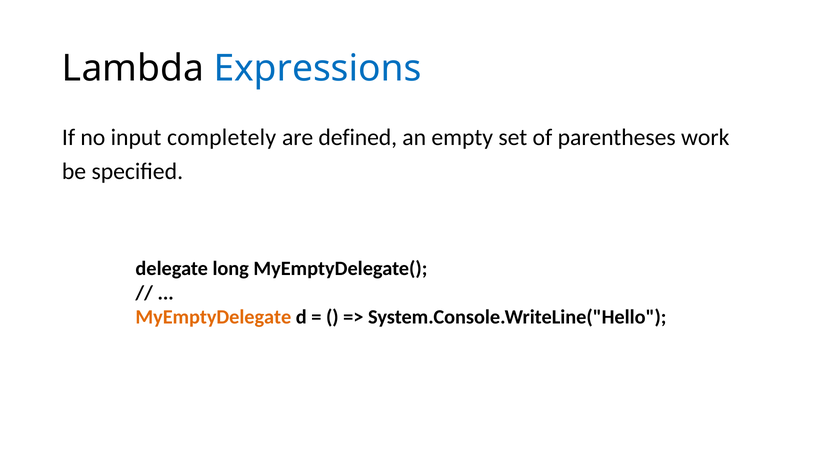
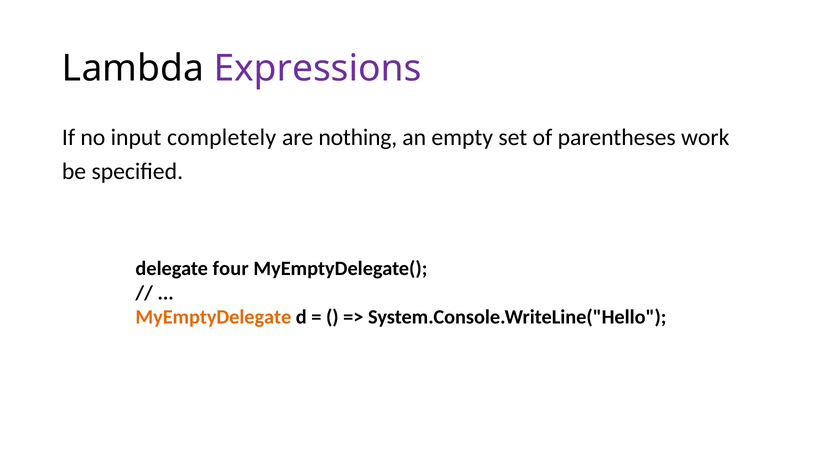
Expressions colour: blue -> purple
defined: defined -> nothing
long: long -> four
